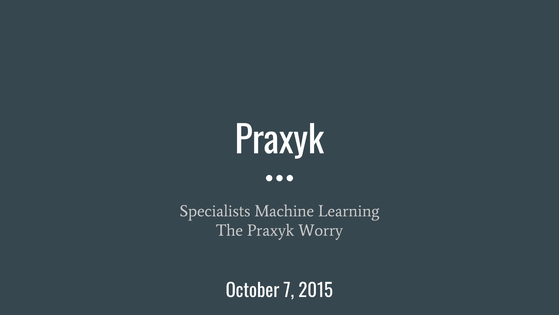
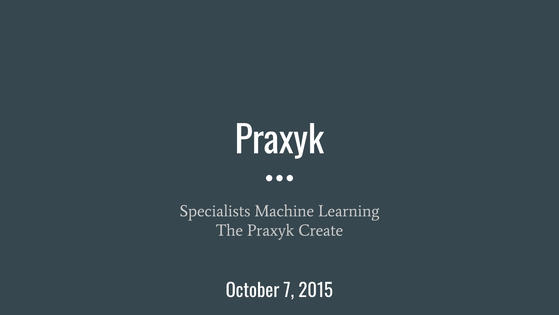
Worry: Worry -> Create
